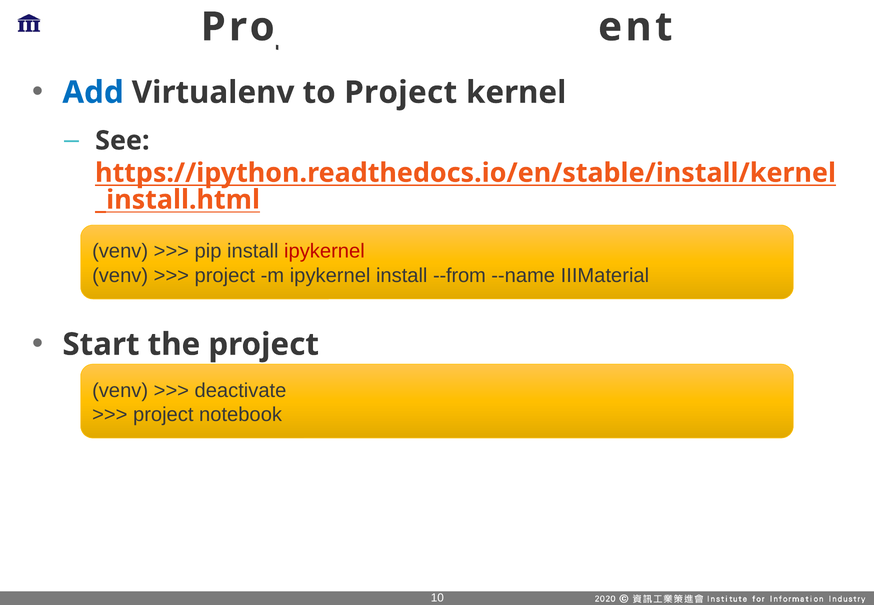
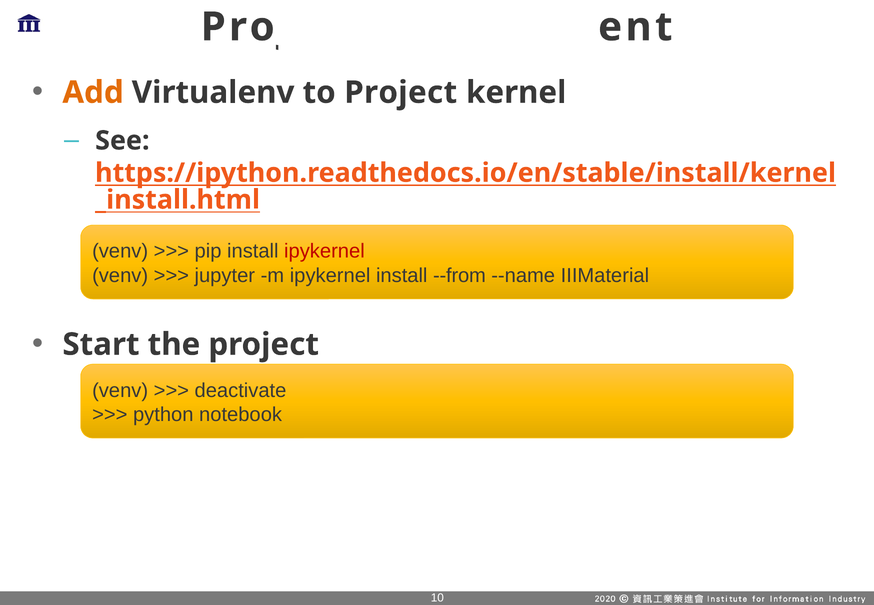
Add colour: blue -> orange
project at (225, 276): project -> jupyter
project at (163, 415): project -> python
